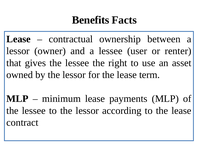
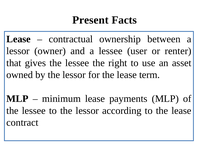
Benefits: Benefits -> Present
